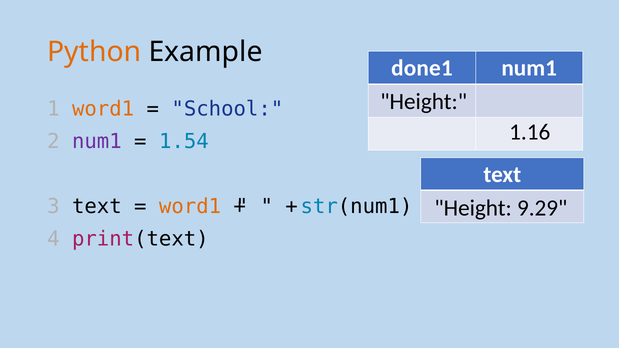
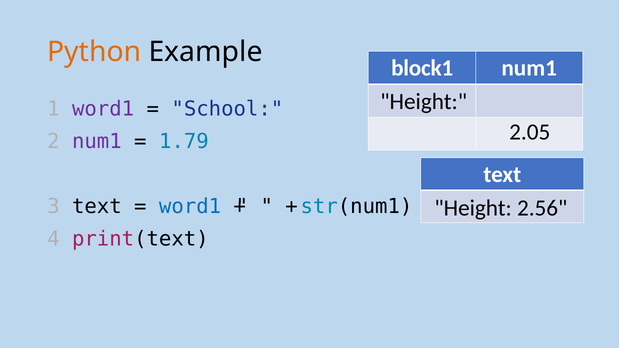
done1: done1 -> block1
word1 at (103, 109) colour: orange -> purple
1.16: 1.16 -> 2.05
1.54: 1.54 -> 1.79
word1 at (190, 206) colour: orange -> blue
9.29: 9.29 -> 2.56
